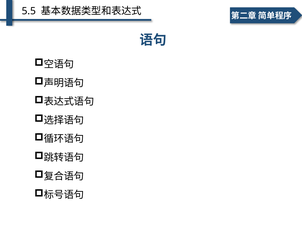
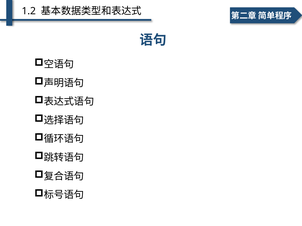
5.5: 5.5 -> 1.2
